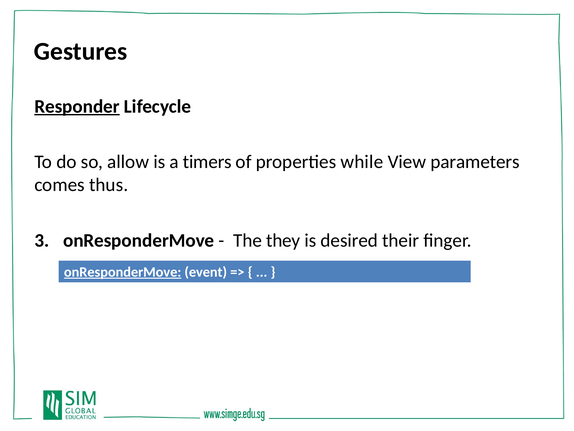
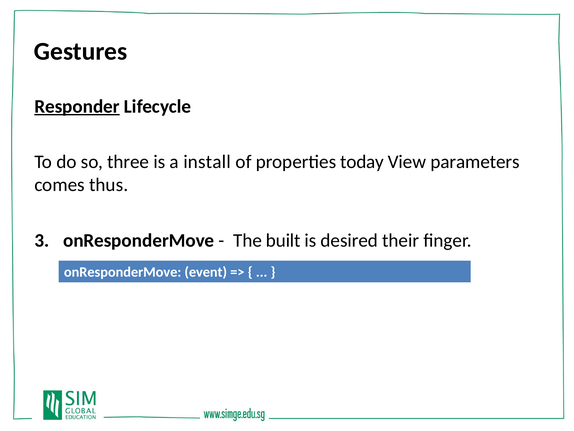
allow: allow -> three
timers: timers -> install
while: while -> today
they: they -> built
onResponderMove at (123, 272) underline: present -> none
